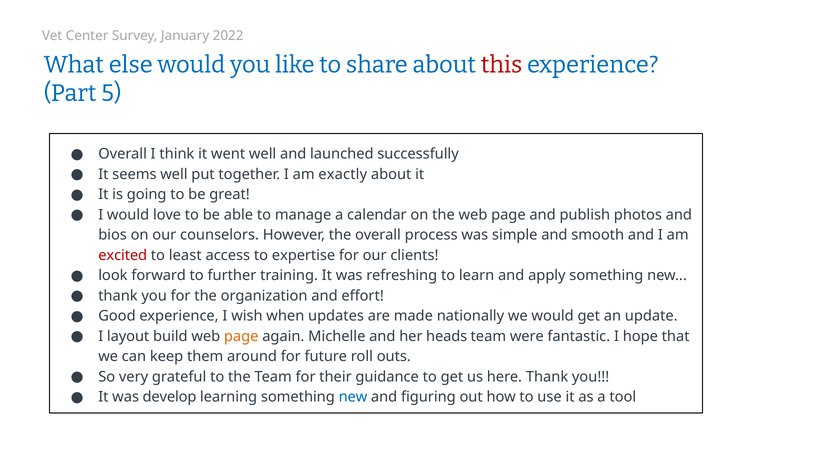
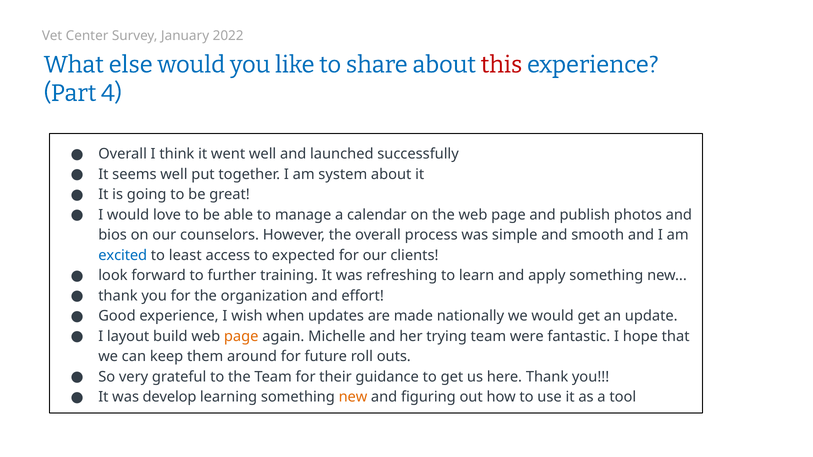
5: 5 -> 4
exactly: exactly -> system
excited colour: red -> blue
expertise: expertise -> expected
heads: heads -> trying
new at (353, 397) colour: blue -> orange
